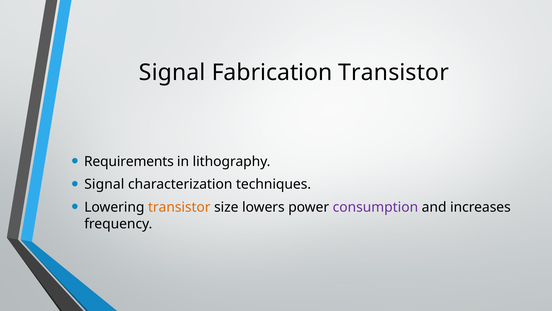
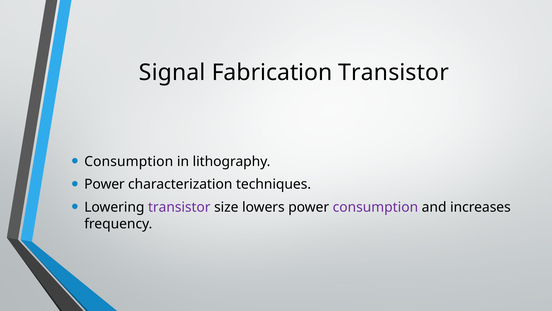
Requirements at (129, 161): Requirements -> Consumption
Signal at (104, 184): Signal -> Power
transistor at (179, 207) colour: orange -> purple
